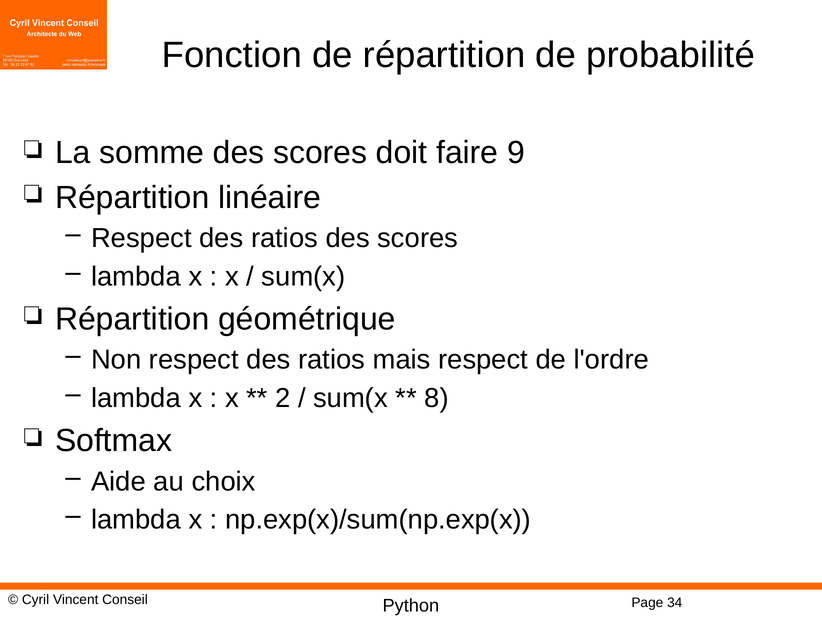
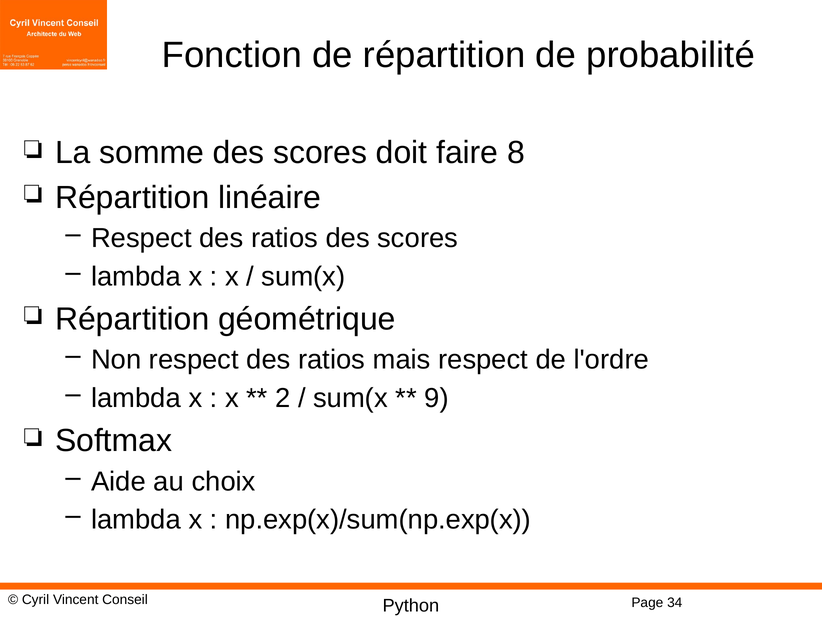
9: 9 -> 8
8: 8 -> 9
